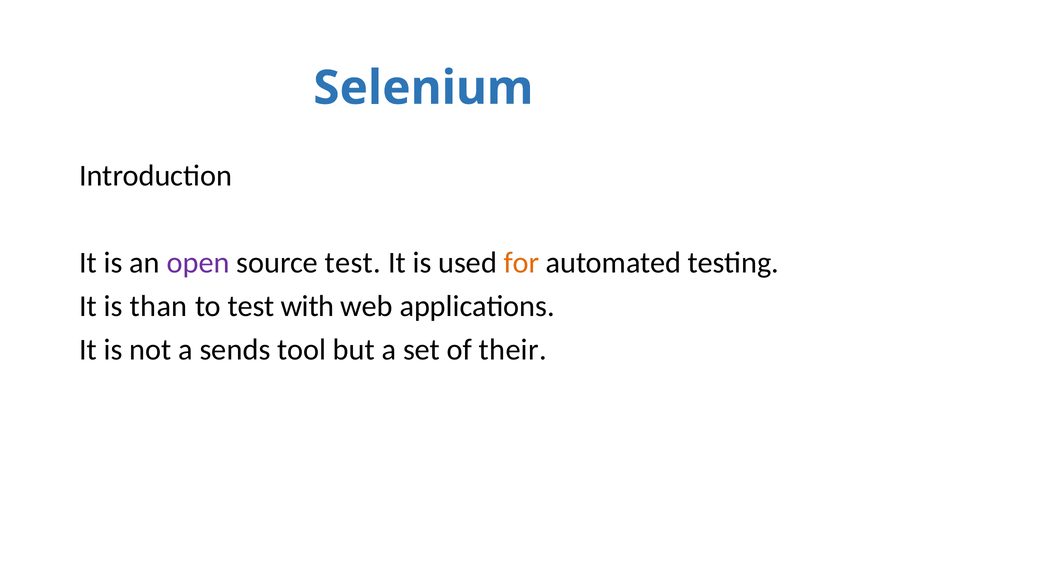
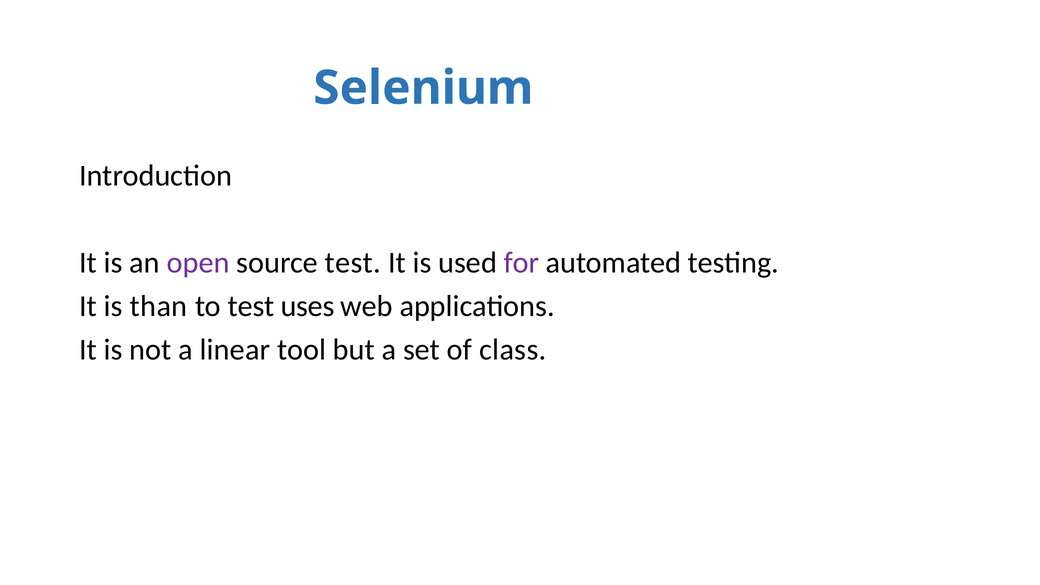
for colour: orange -> purple
with: with -> uses
sends: sends -> linear
their: their -> class
